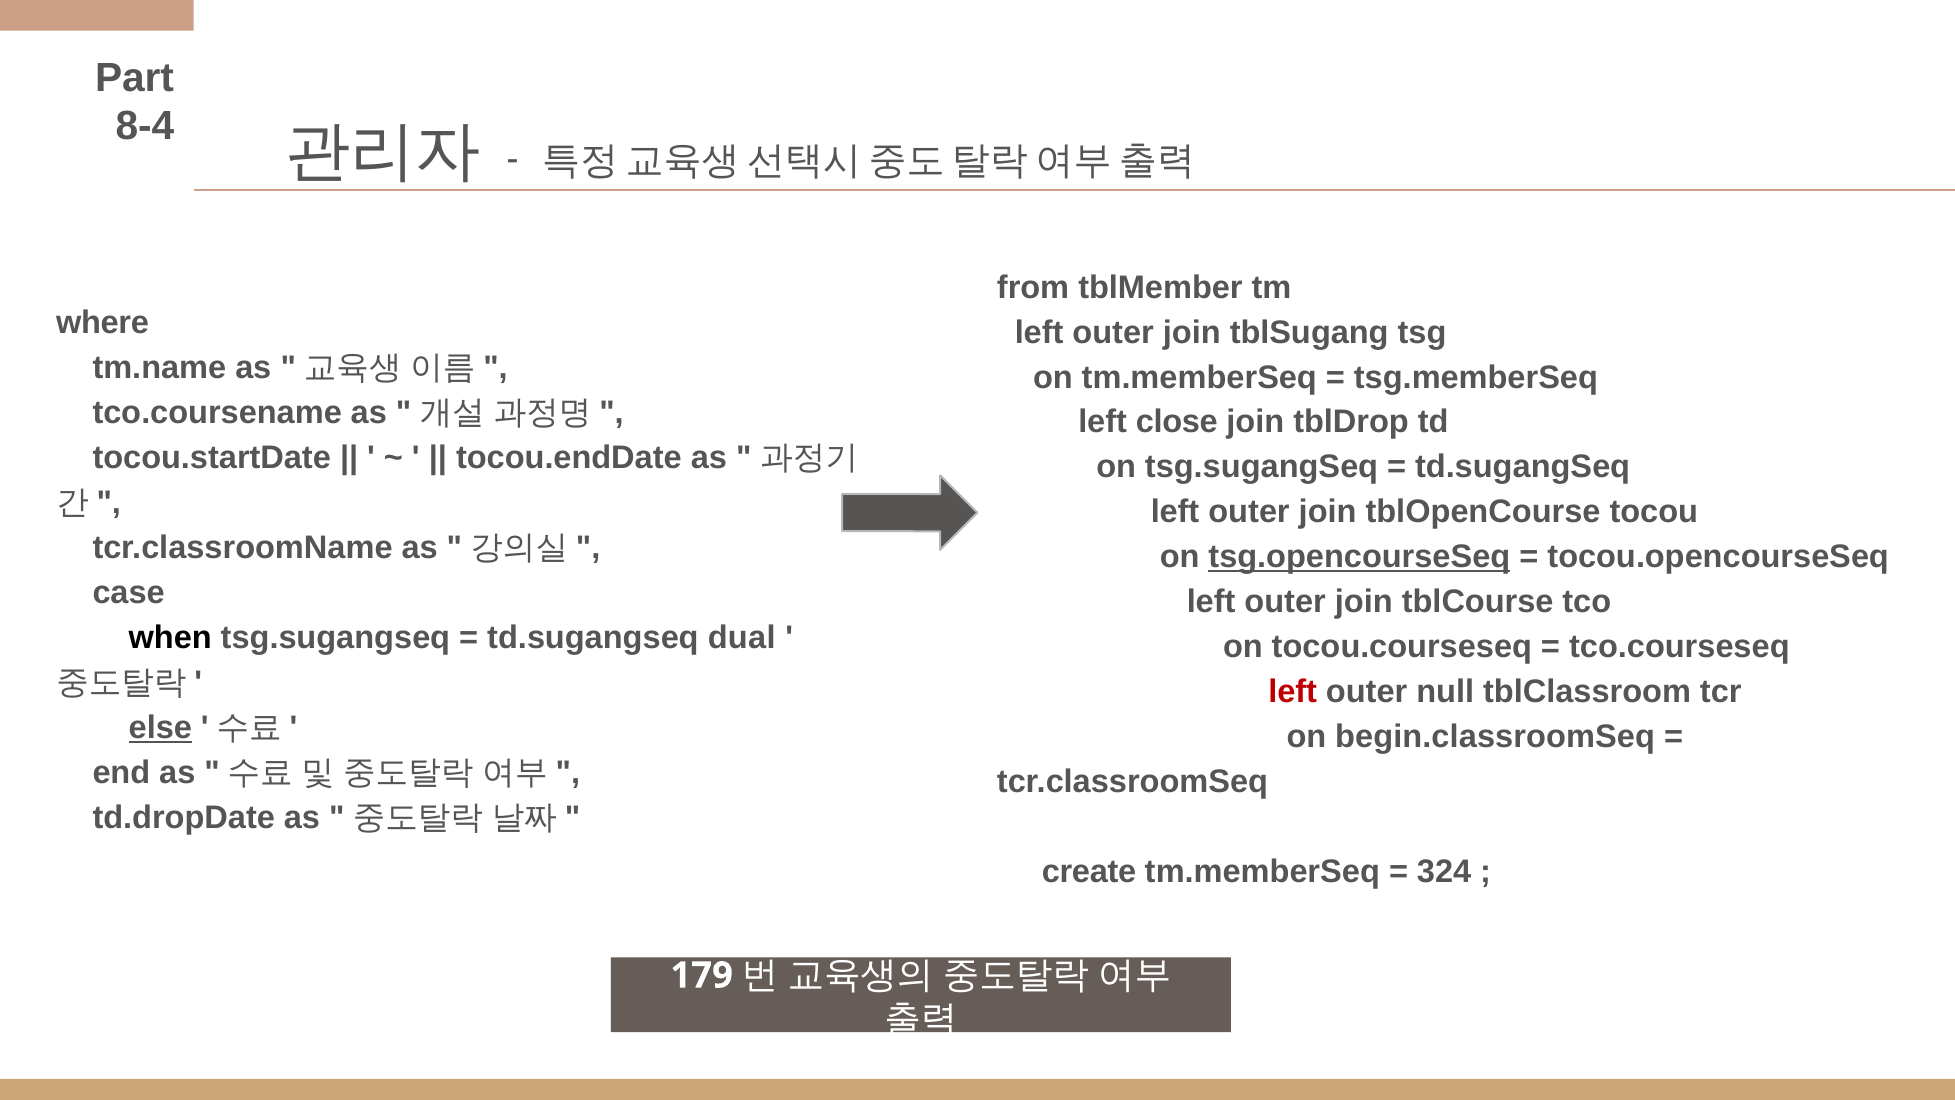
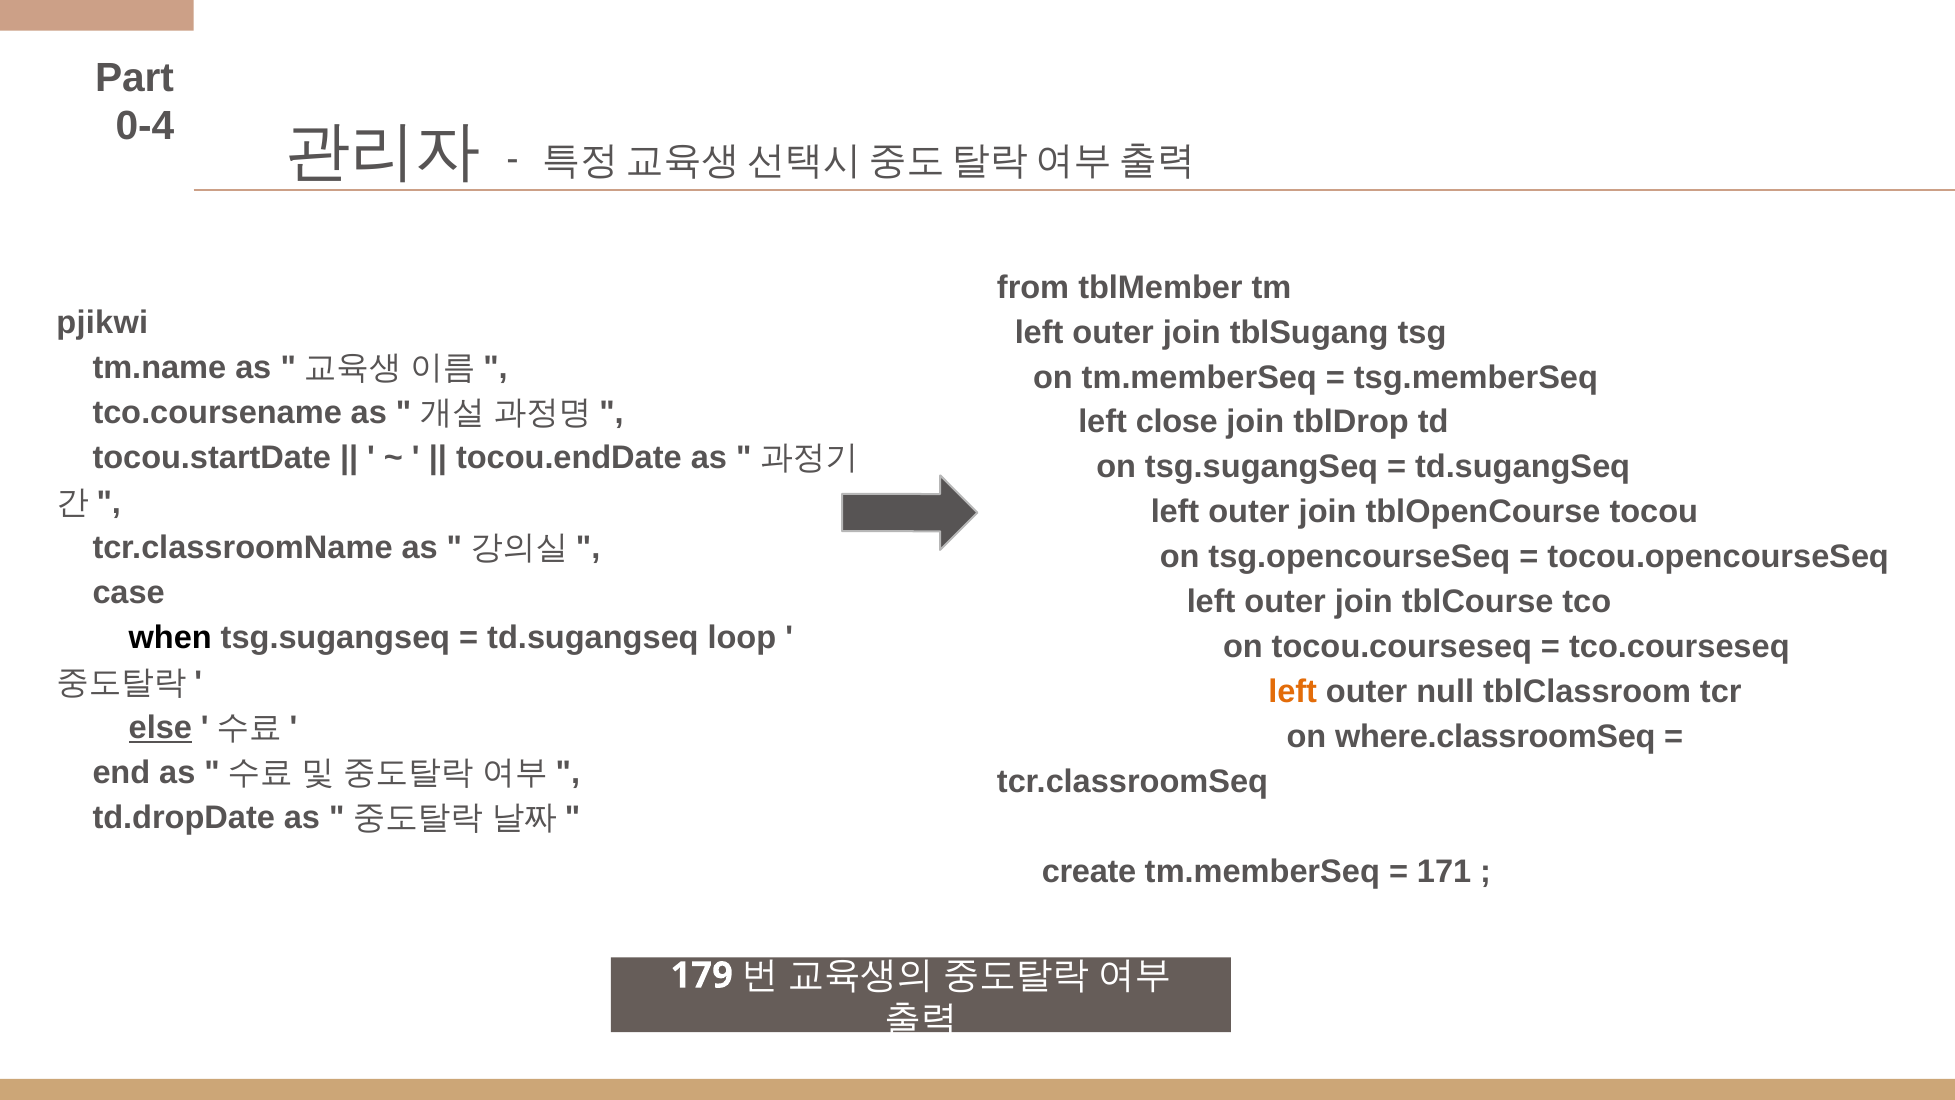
8-4: 8-4 -> 0-4
where: where -> pjikwi
tsg.opencourseSeq underline: present -> none
dual: dual -> loop
left at (1293, 692) colour: red -> orange
begin.classroomSeq: begin.classroomSeq -> where.classroomSeq
324: 324 -> 171
